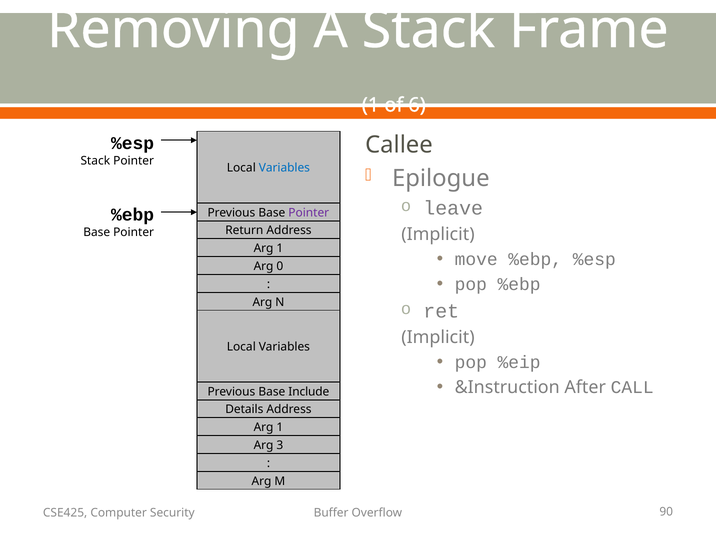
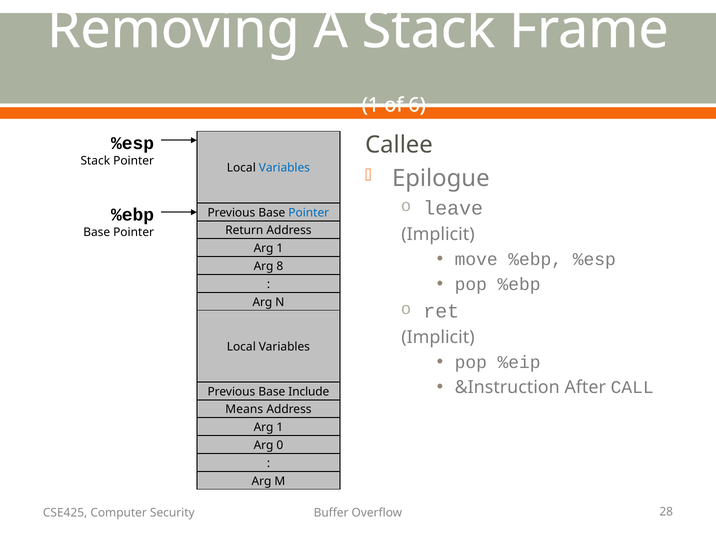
Pointer at (309, 213) colour: purple -> blue
0: 0 -> 8
Details: Details -> Means
3: 3 -> 0
90: 90 -> 28
